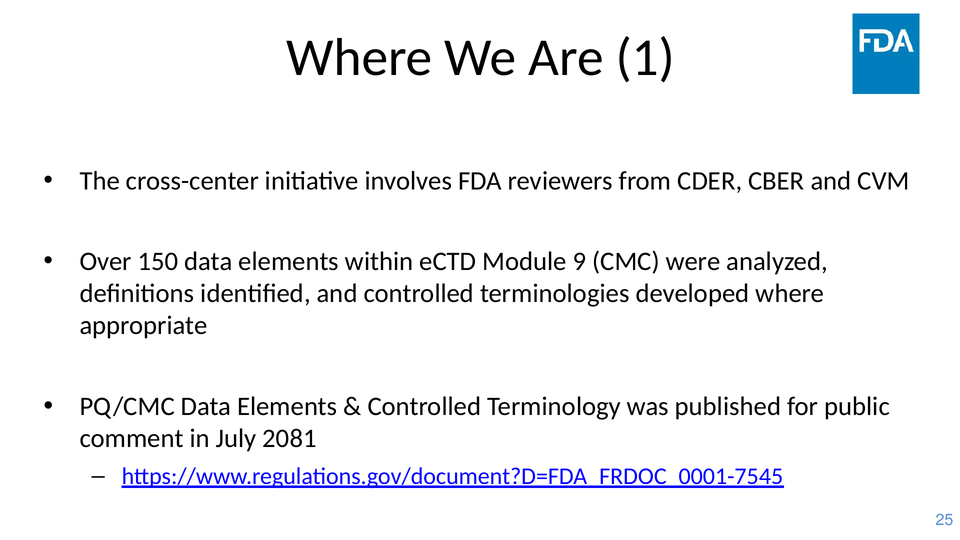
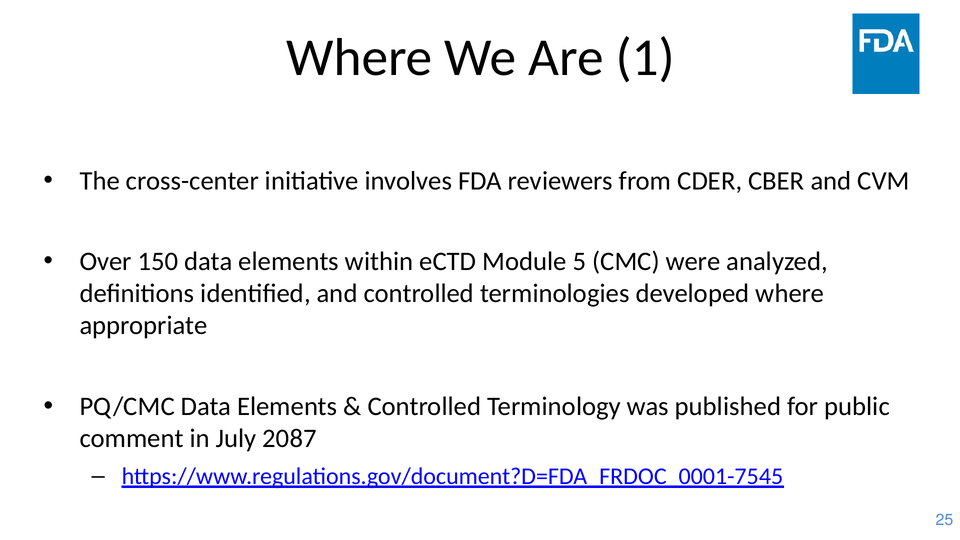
9: 9 -> 5
2081: 2081 -> 2087
